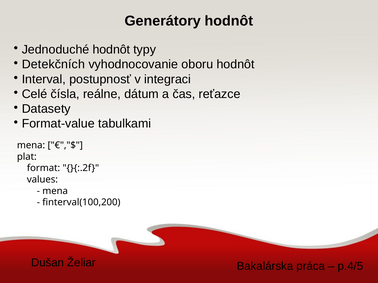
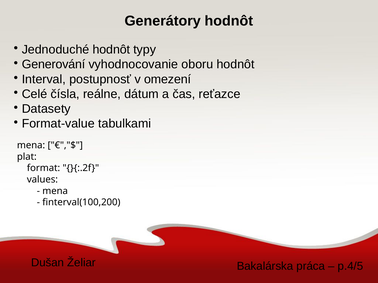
Detekčních: Detekčních -> Generování
integraci: integraci -> omezení
